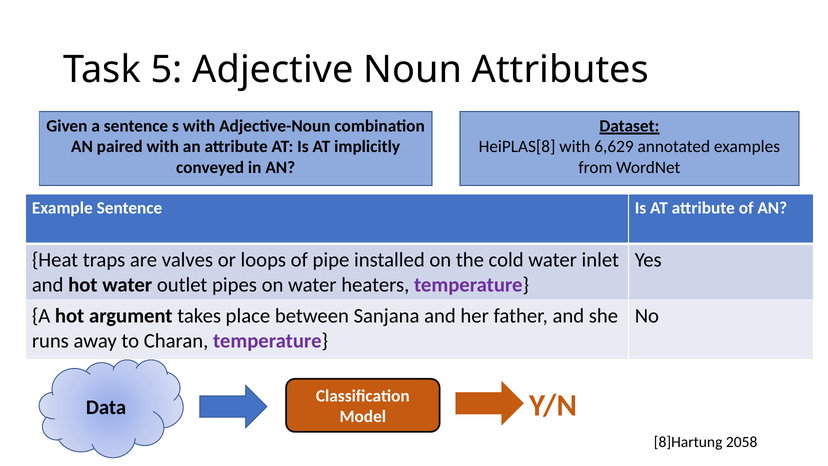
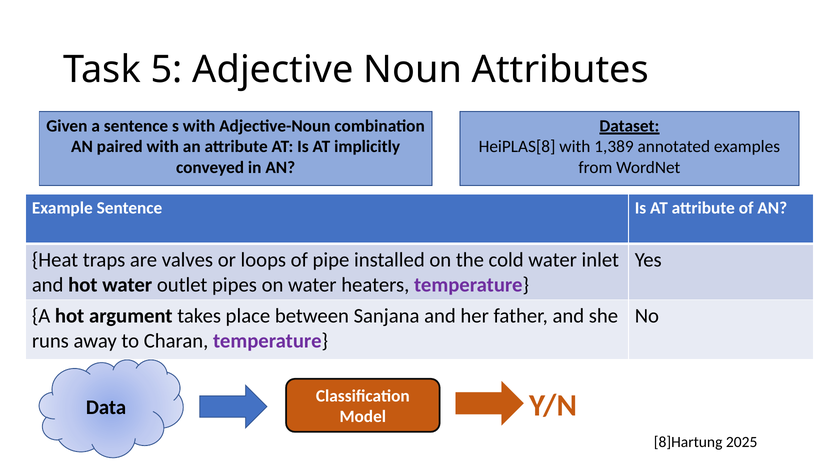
6,629: 6,629 -> 1,389
2058: 2058 -> 2025
